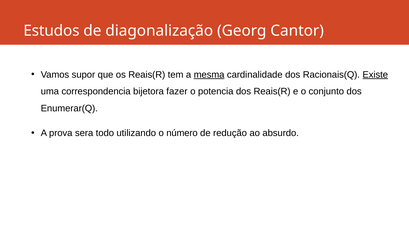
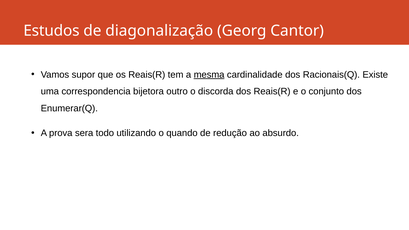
Existe underline: present -> none
fazer: fazer -> outro
potencia: potencia -> discorda
número: número -> quando
